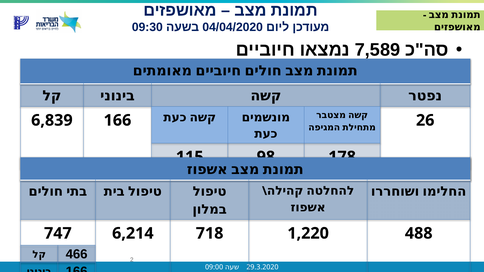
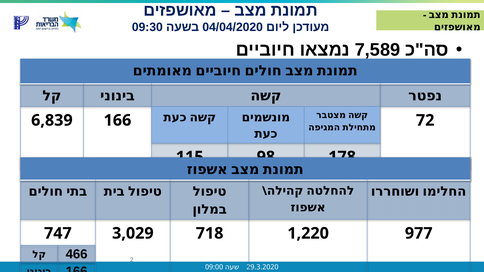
26: 26 -> 72
6,214: 6,214 -> 3,029
488: 488 -> 977
